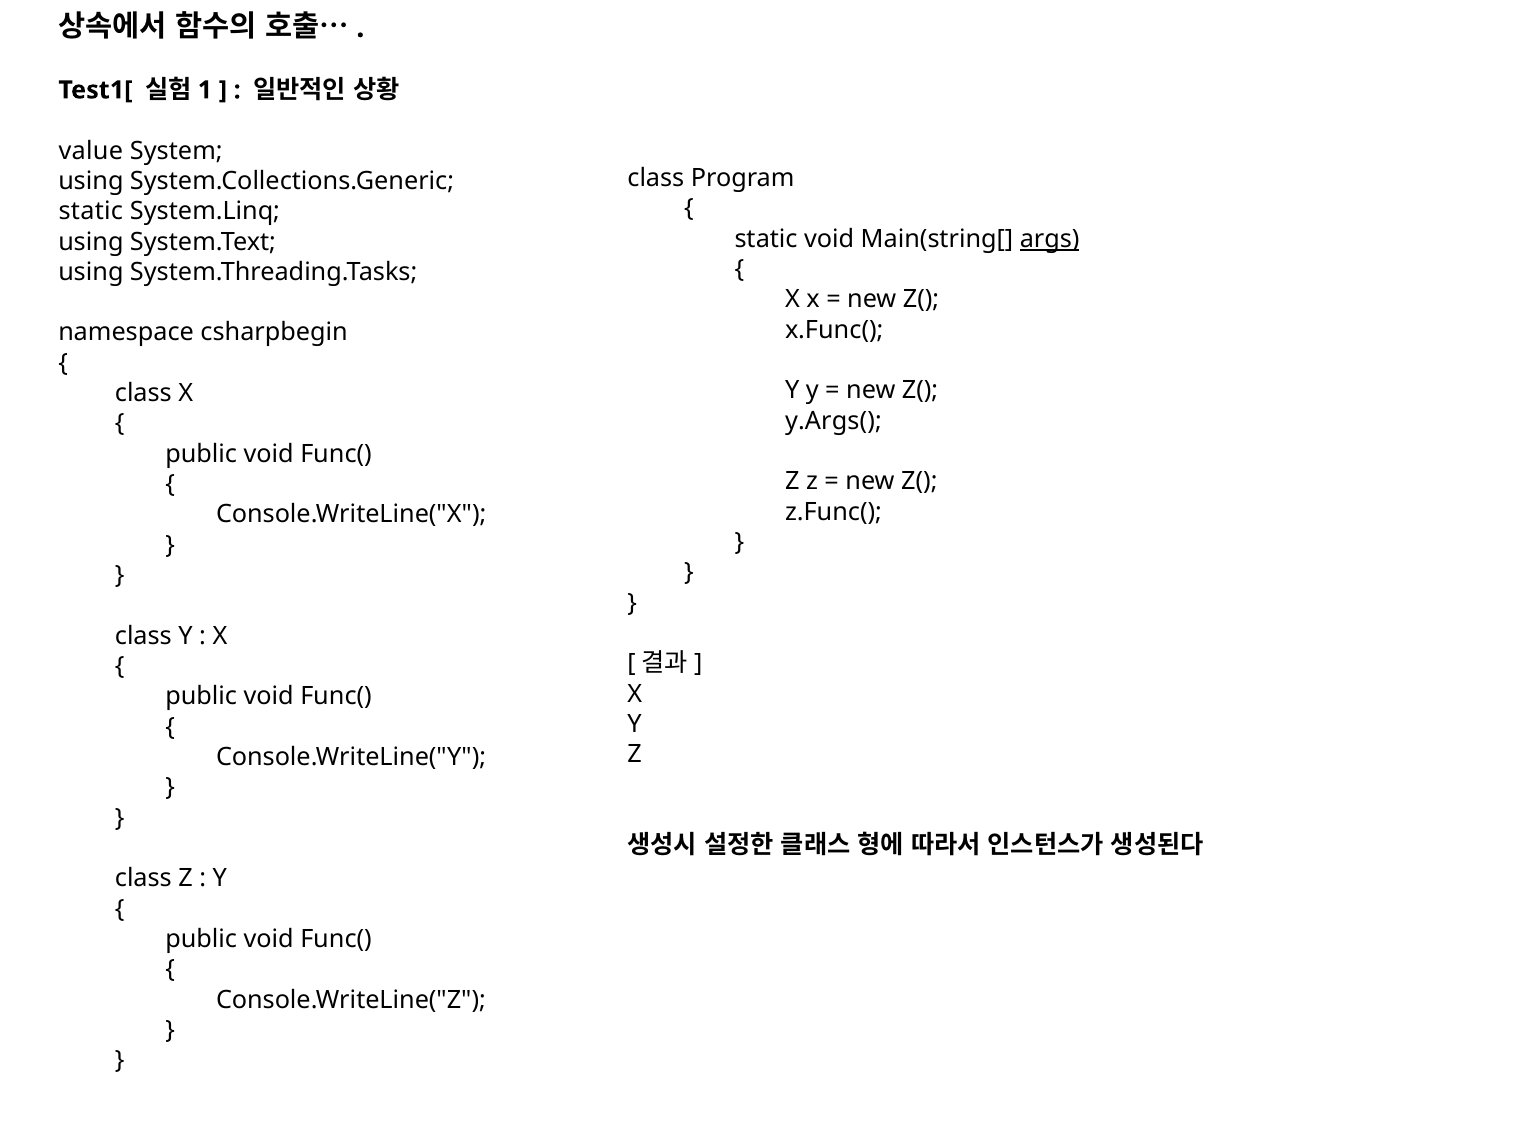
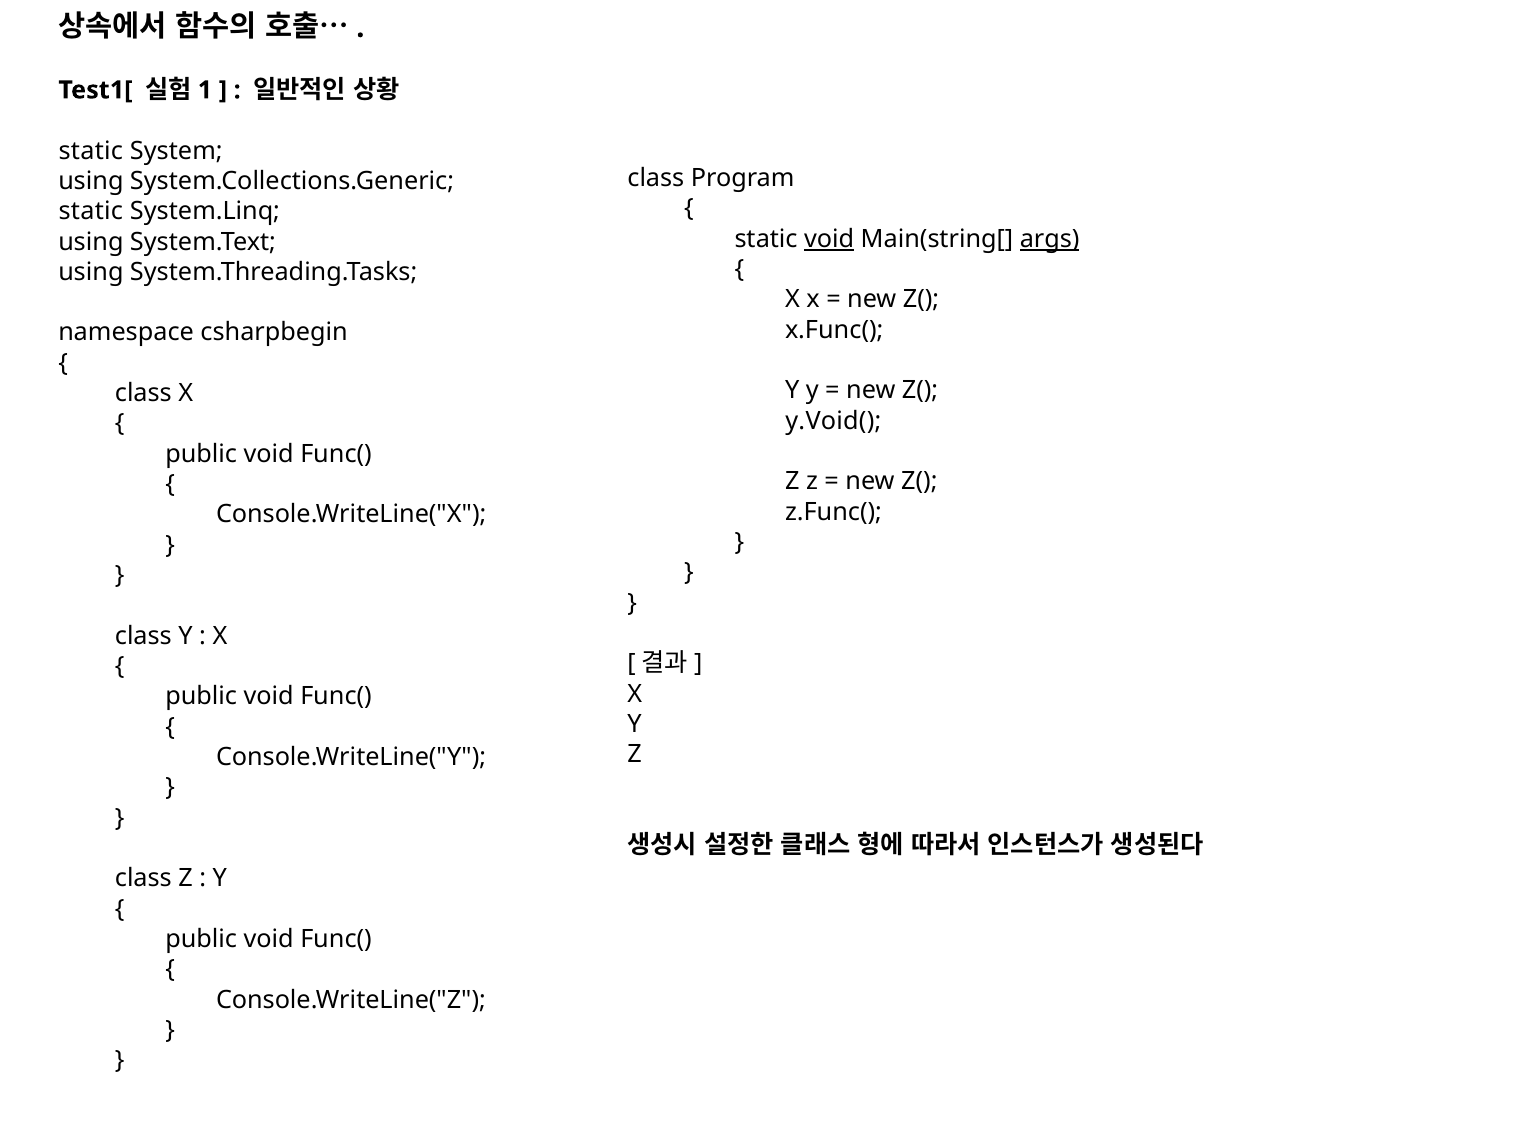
value at (91, 151): value -> static
void at (829, 239) underline: none -> present
y.Args(: y.Args( -> y.Void(
